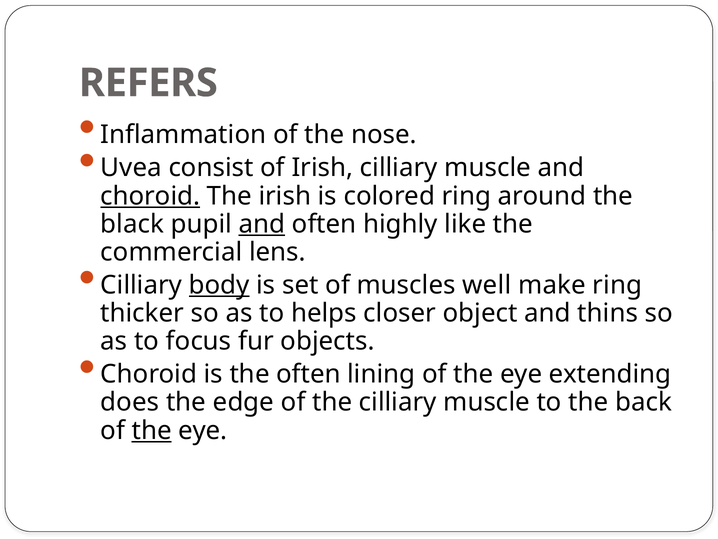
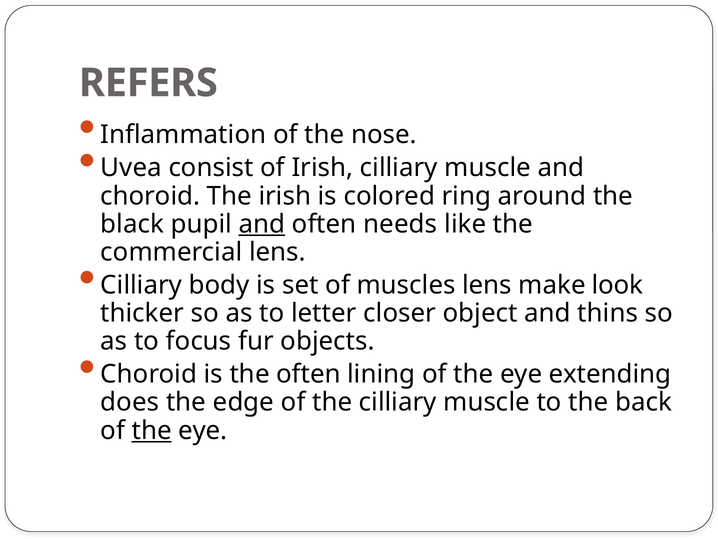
choroid at (150, 196) underline: present -> none
highly: highly -> needs
body underline: present -> none
muscles well: well -> lens
make ring: ring -> look
helps: helps -> letter
